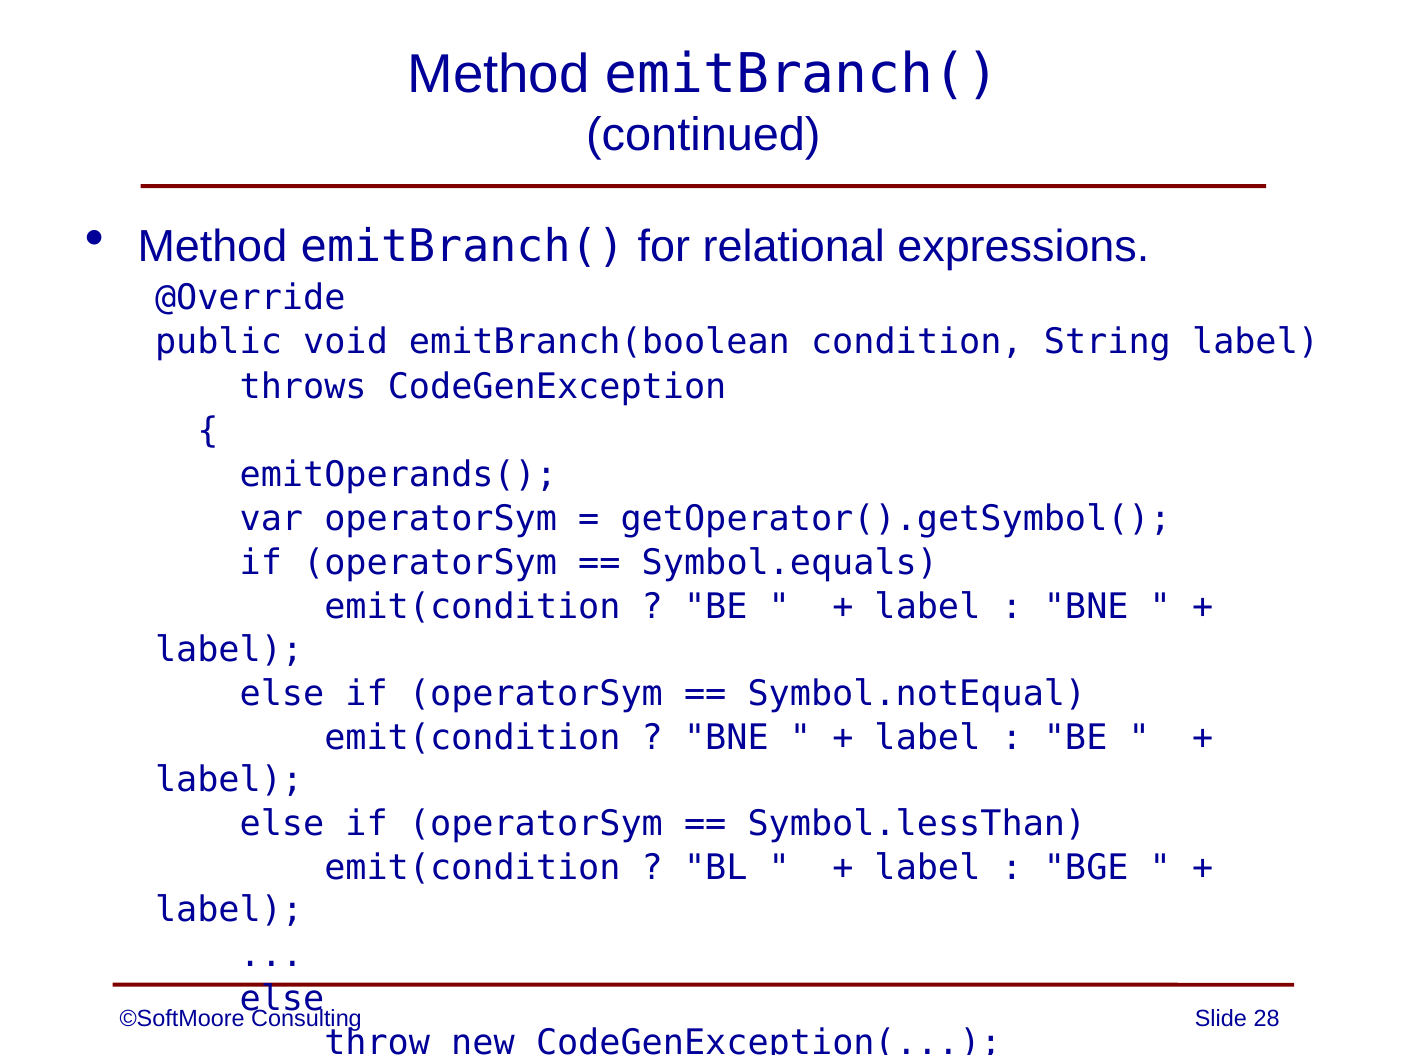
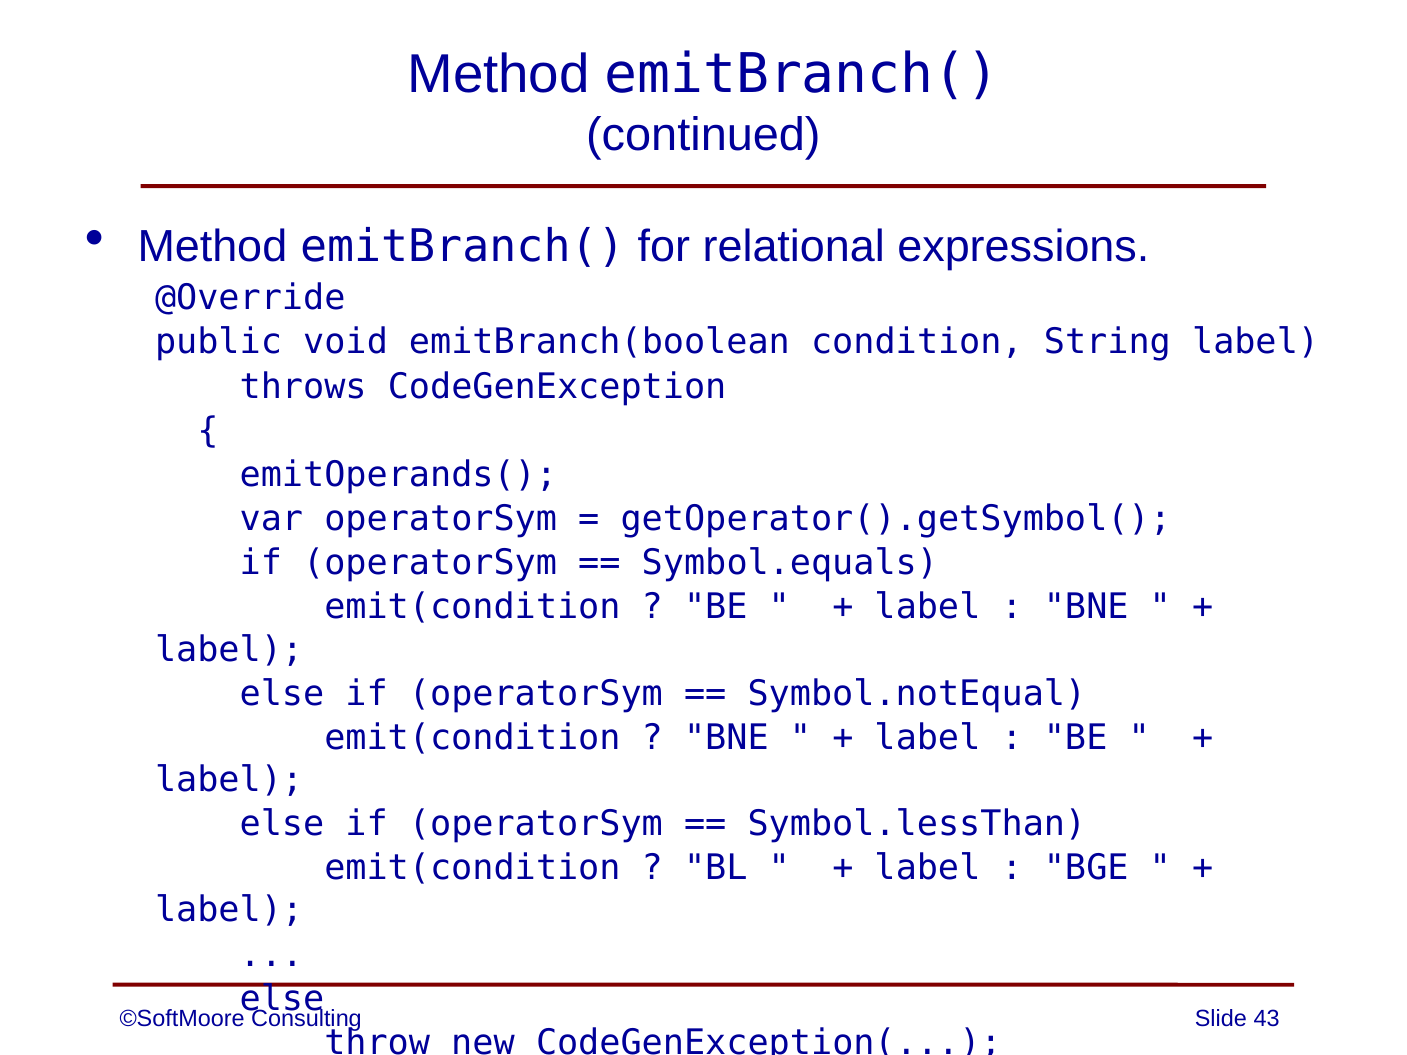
28: 28 -> 43
